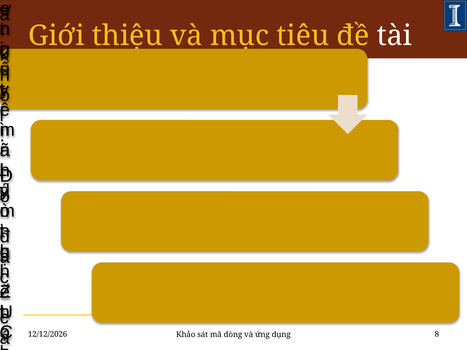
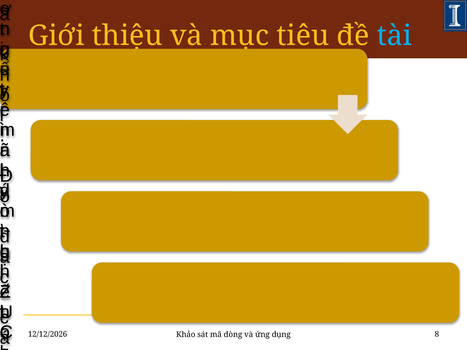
tài colour: white -> light blue
